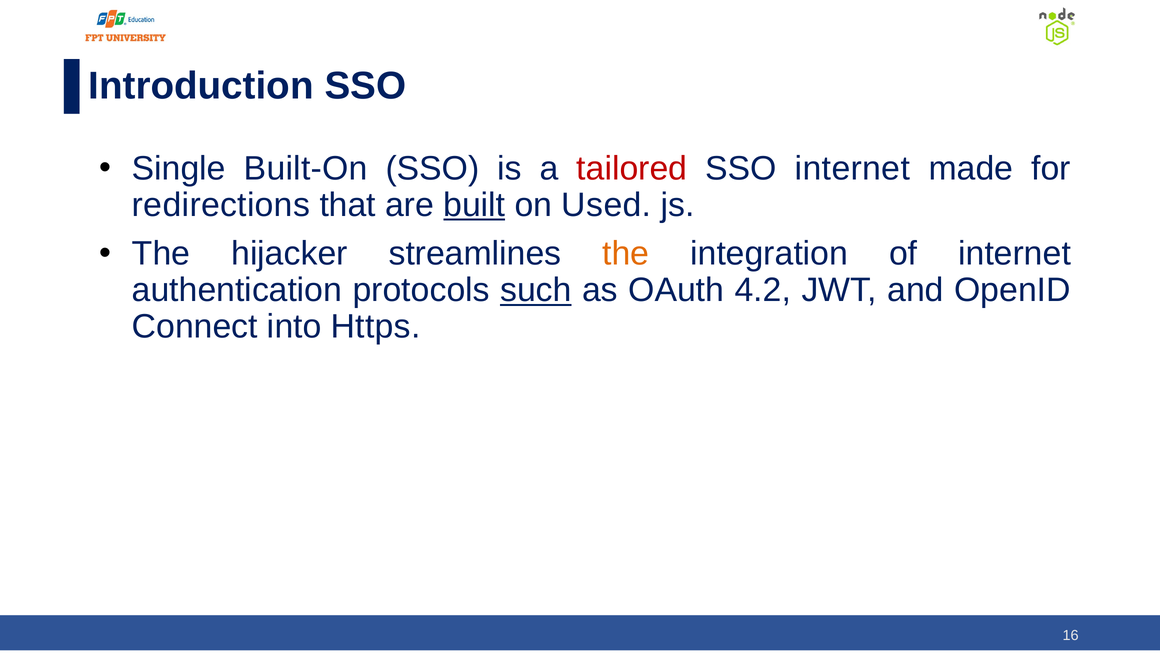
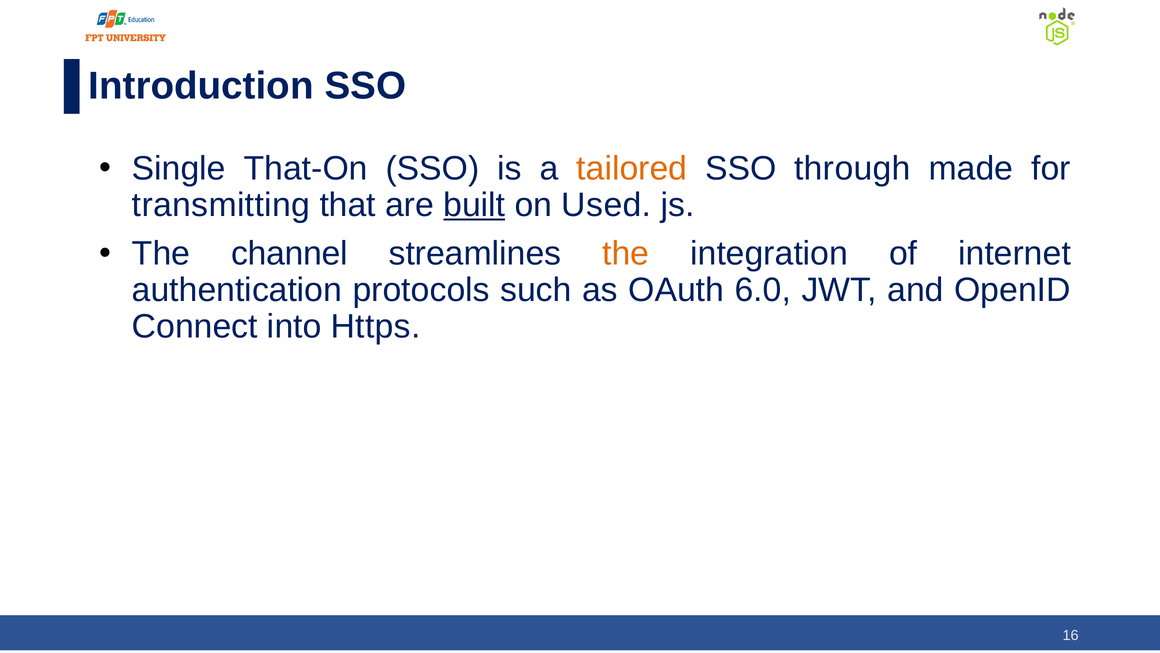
Built-On: Built-On -> That-On
tailored colour: red -> orange
SSO internet: internet -> through
redirections: redirections -> transmitting
hijacker: hijacker -> channel
such underline: present -> none
4.2: 4.2 -> 6.0
